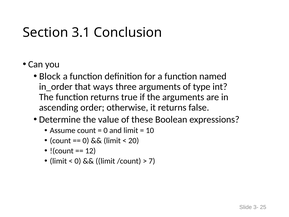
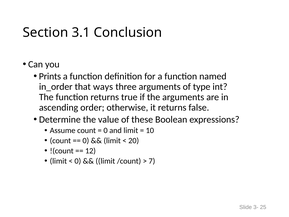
Block: Block -> Prints
